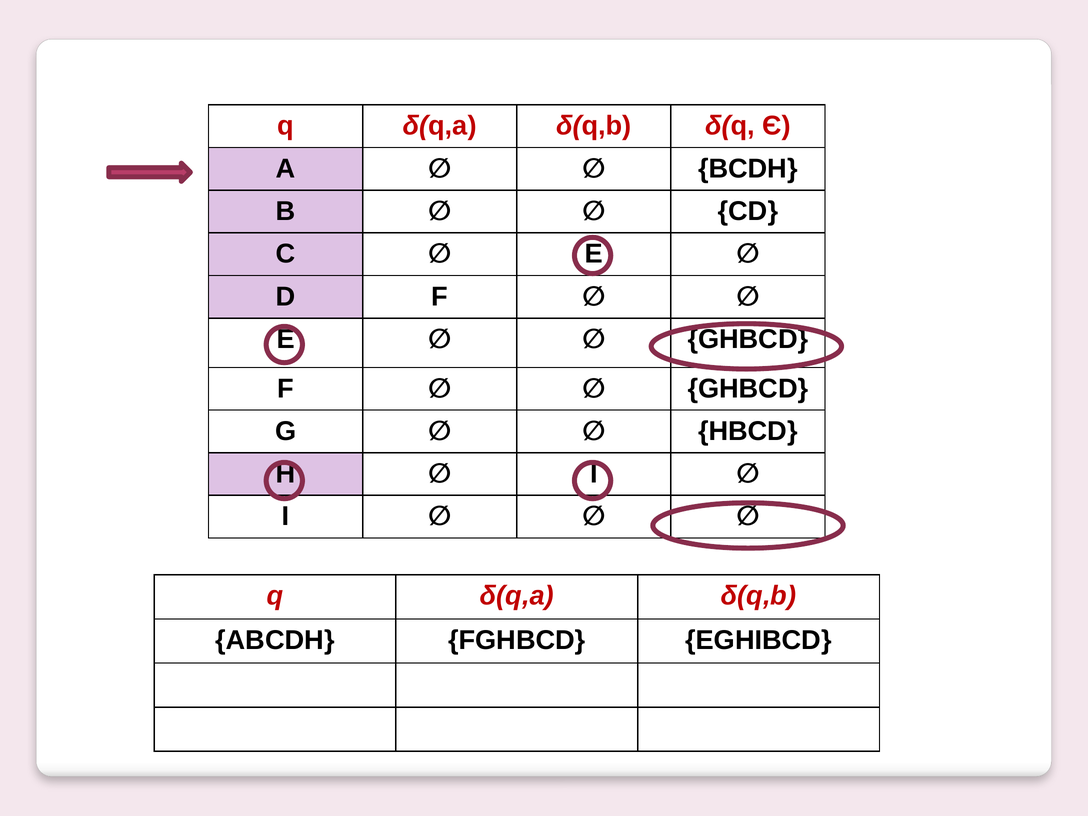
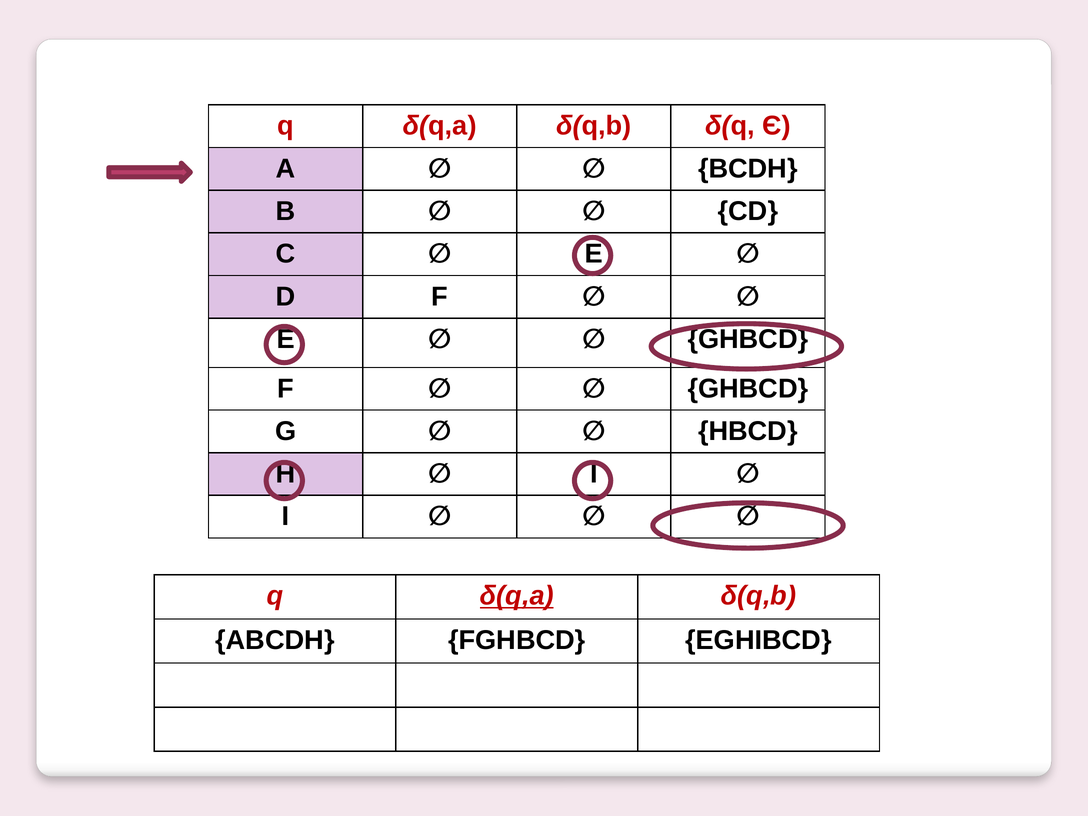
δ(q,a at (517, 596) underline: none -> present
